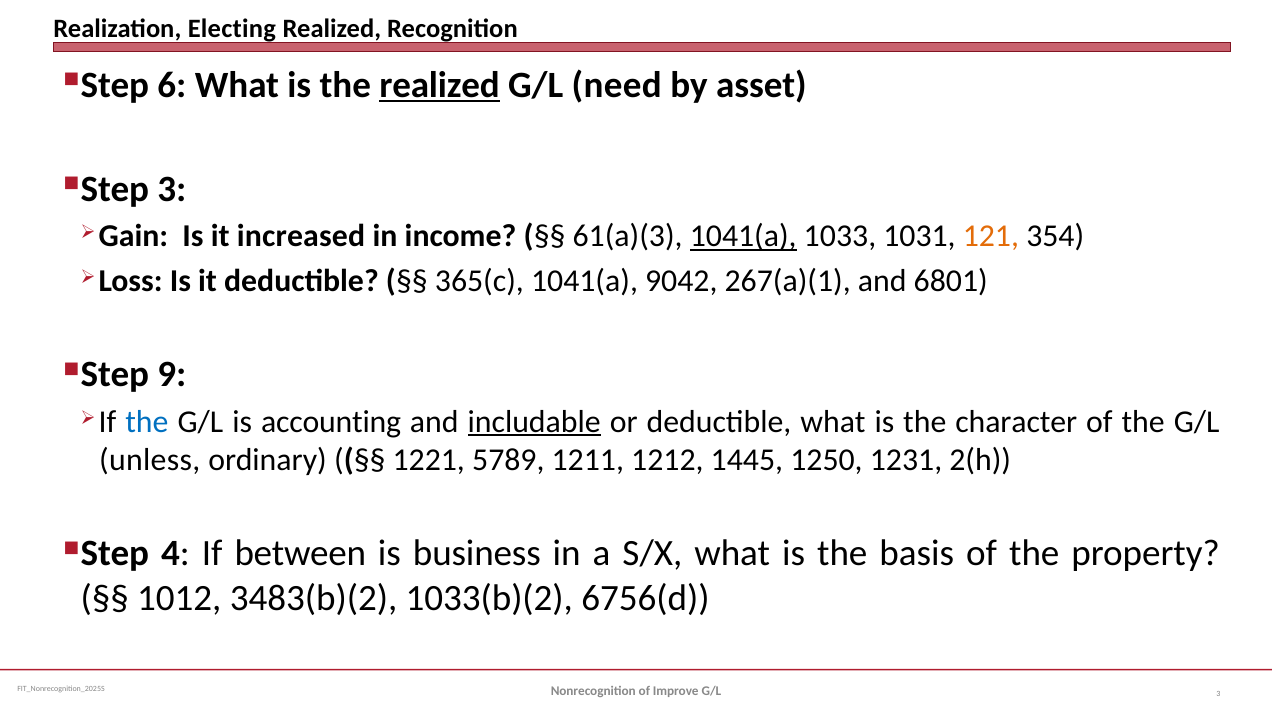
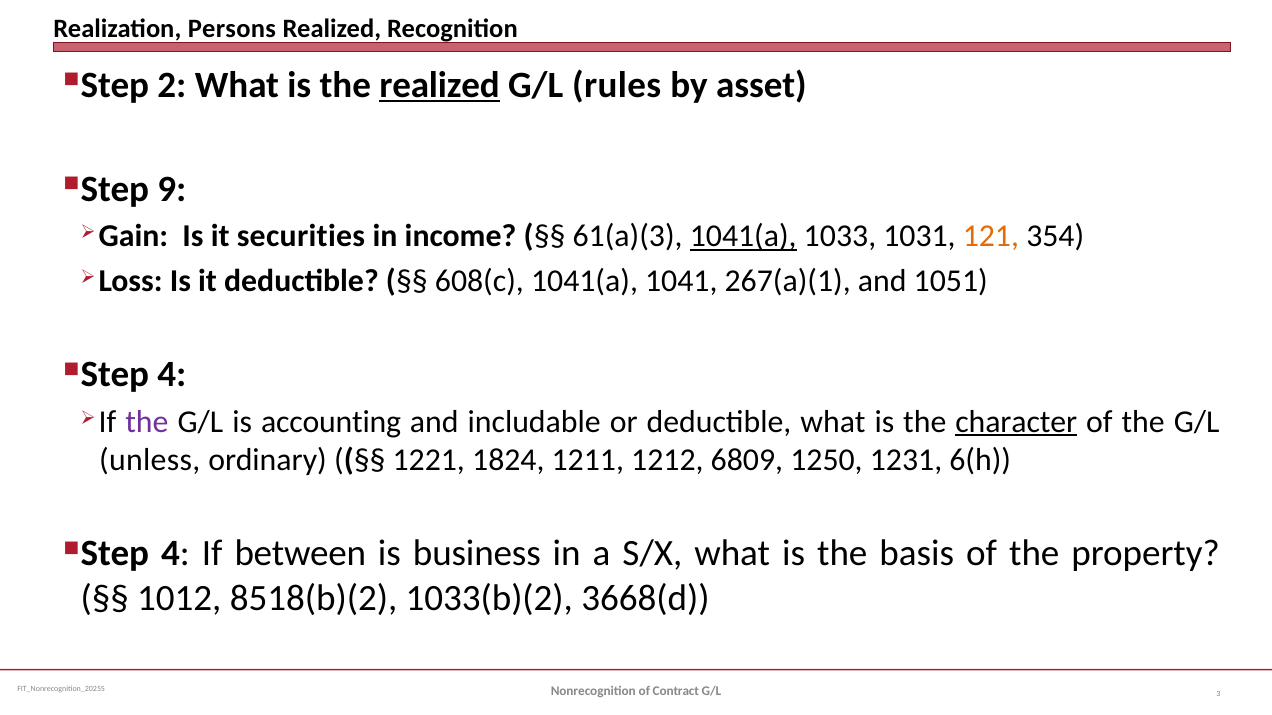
Electing: Electing -> Persons
6: 6 -> 2
need: need -> rules
3 at (172, 189): 3 -> 9
increased: increased -> securities
365(c: 365(c -> 608(c
9042: 9042 -> 1041
6801: 6801 -> 1051
9 at (172, 375): 9 -> 4
the at (147, 422) colour: blue -> purple
includable underline: present -> none
character underline: none -> present
5789: 5789 -> 1824
1445: 1445 -> 6809
2(h: 2(h -> 6(h
3483(b)(2: 3483(b)(2 -> 8518(b)(2
6756(d: 6756(d -> 3668(d
Improve: Improve -> Contract
